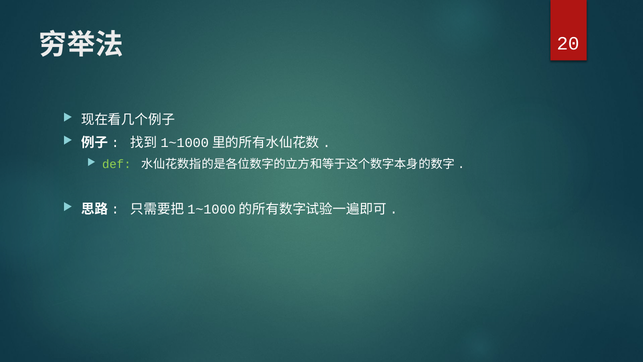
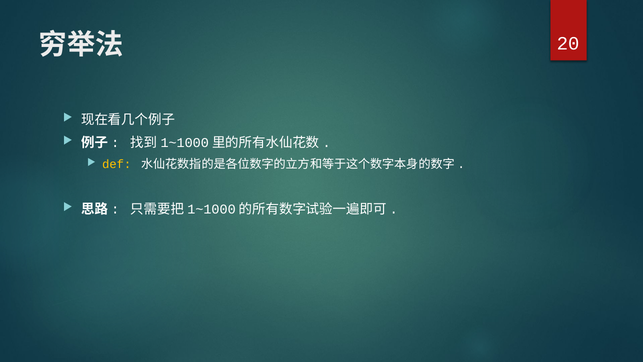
def colour: light green -> yellow
